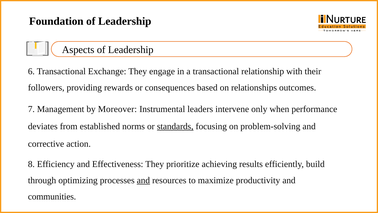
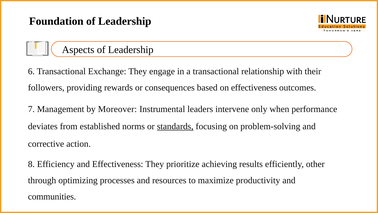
on relationships: relationships -> effectiveness
build: build -> other
and at (143, 180) underline: present -> none
